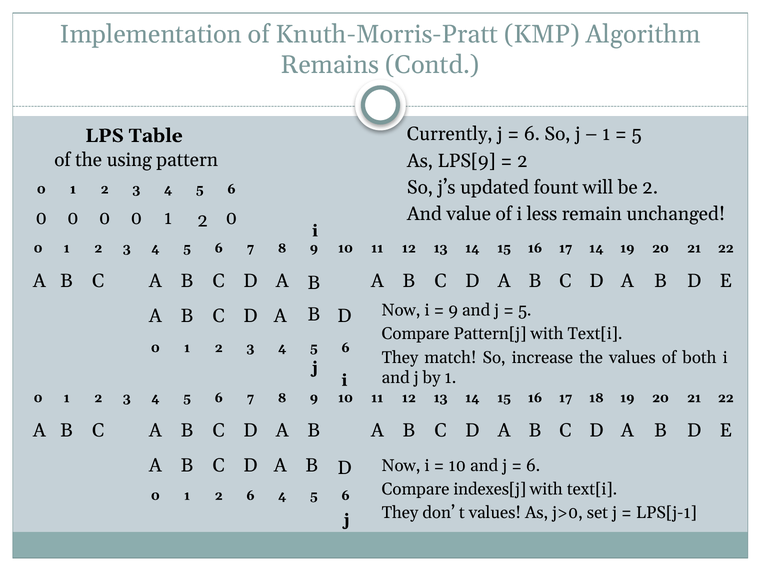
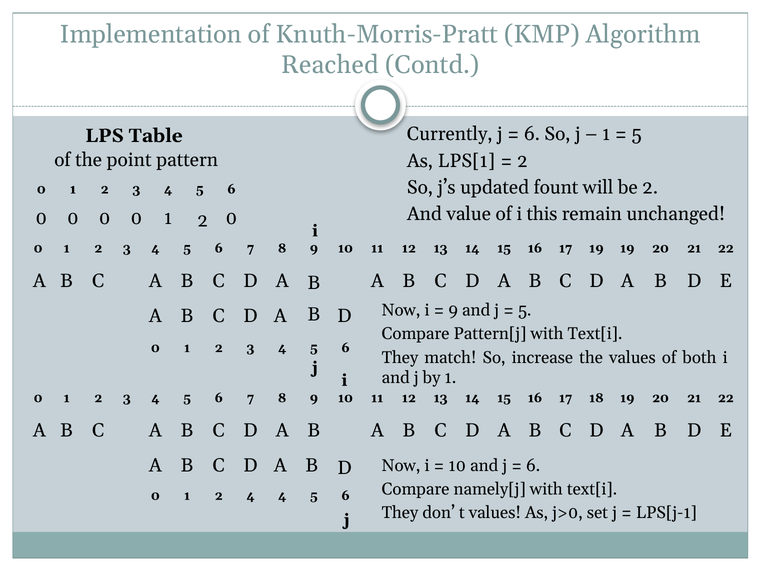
Remains: Remains -> Reached
using: using -> point
LPS[9: LPS[9 -> LPS[1
less: less -> this
17 14: 14 -> 19
indexes[j: indexes[j -> namely[j
2 6: 6 -> 4
